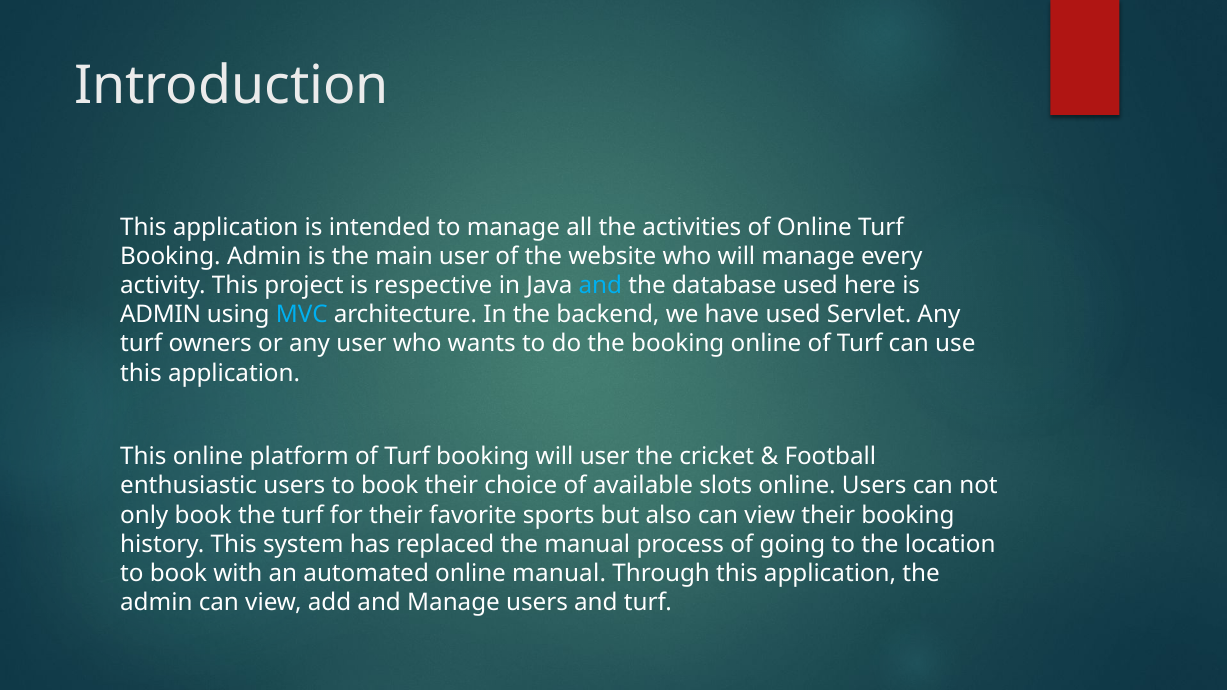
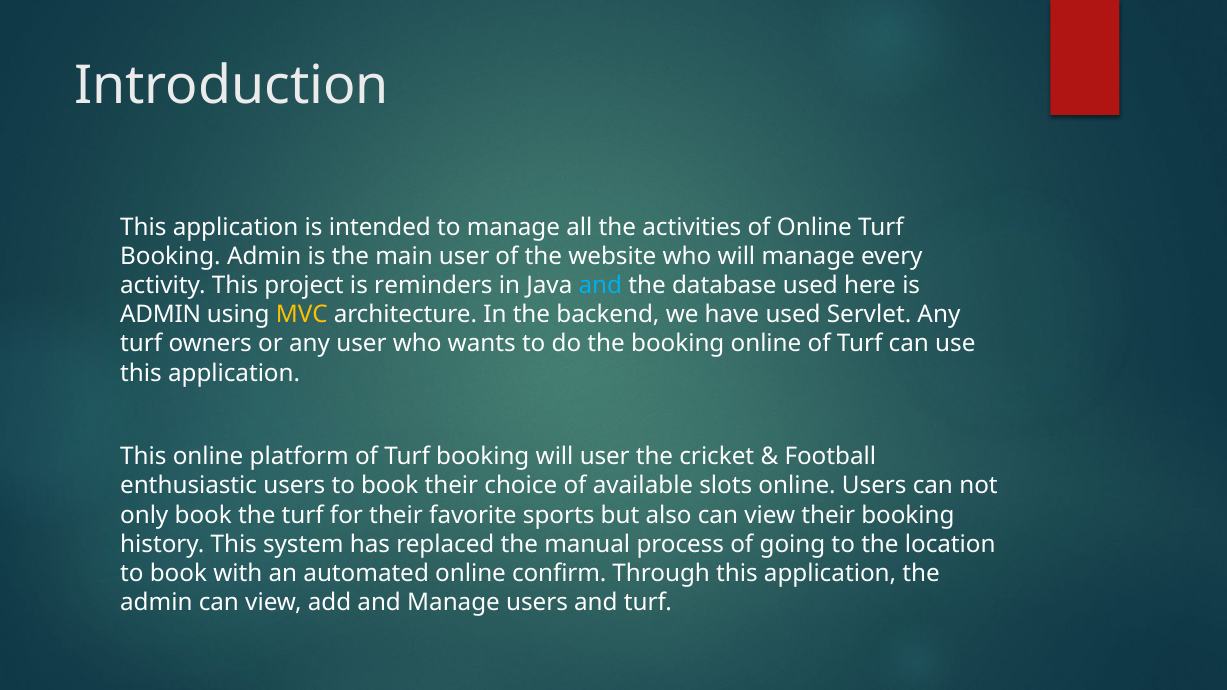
respective: respective -> reminders
MVC colour: light blue -> yellow
online manual: manual -> confirm
